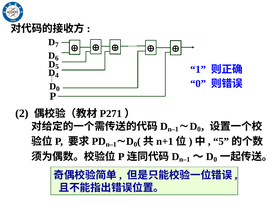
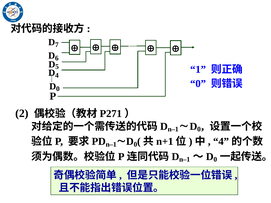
5 at (221, 142): 5 -> 4
